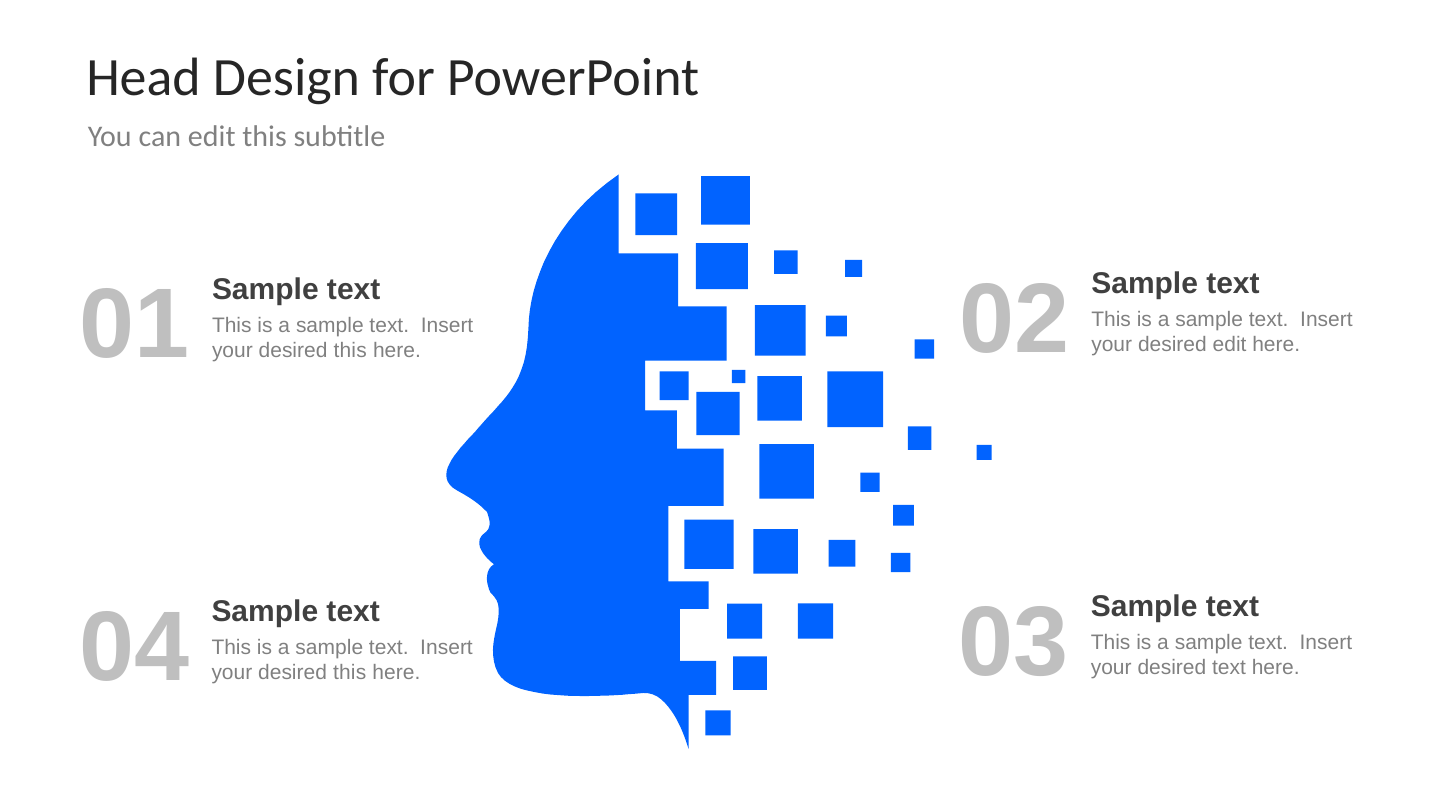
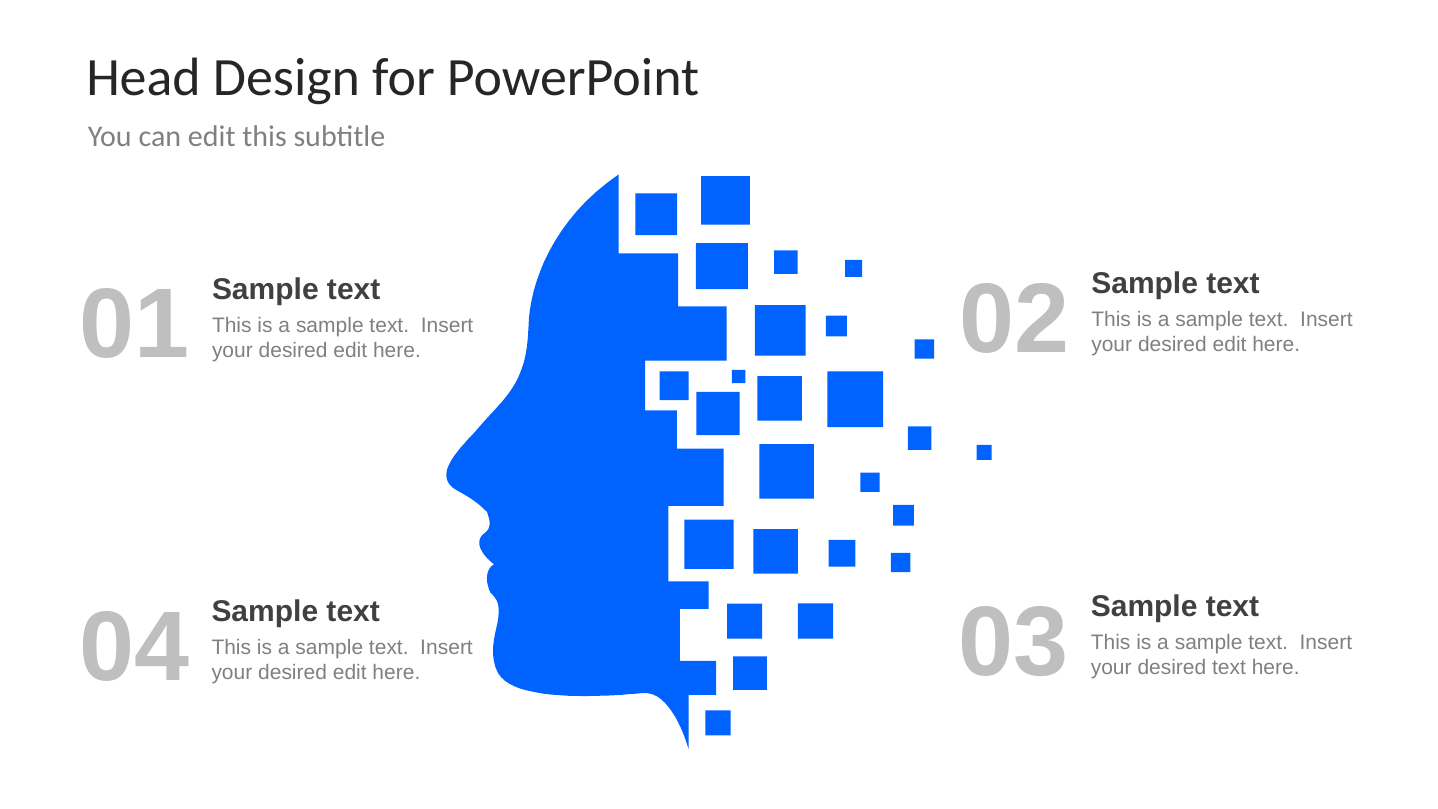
this at (350, 350): this -> edit
this at (350, 673): this -> edit
